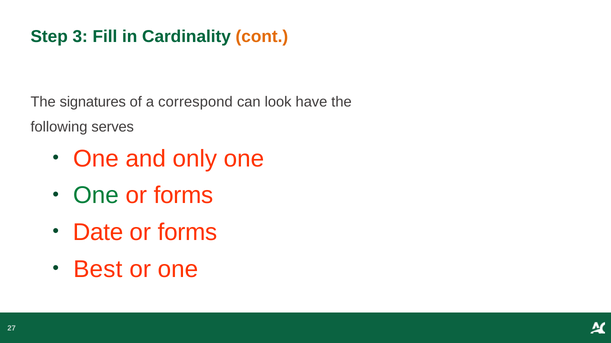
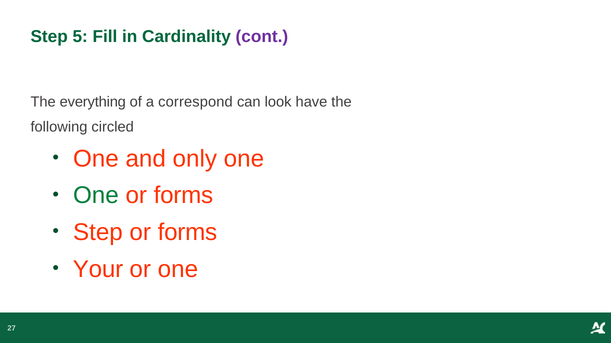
3: 3 -> 5
cont colour: orange -> purple
signatures: signatures -> everything
serves: serves -> circled
Date at (98, 233): Date -> Step
Best: Best -> Your
